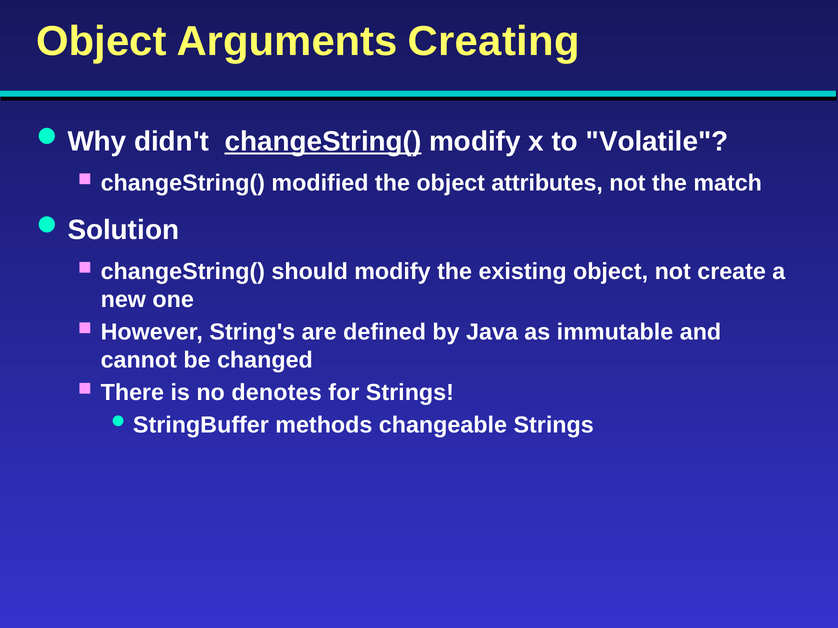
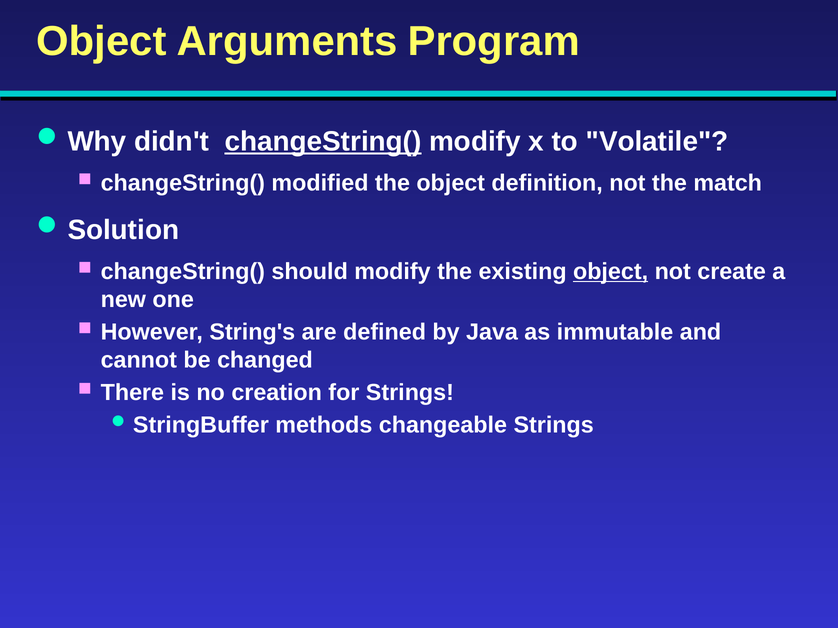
Creating: Creating -> Program
attributes: attributes -> definition
object at (611, 272) underline: none -> present
denotes: denotes -> creation
